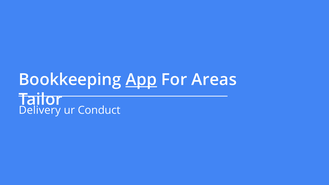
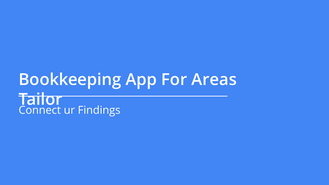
App underline: present -> none
Delivery: Delivery -> Connect
Conduct: Conduct -> Findings
